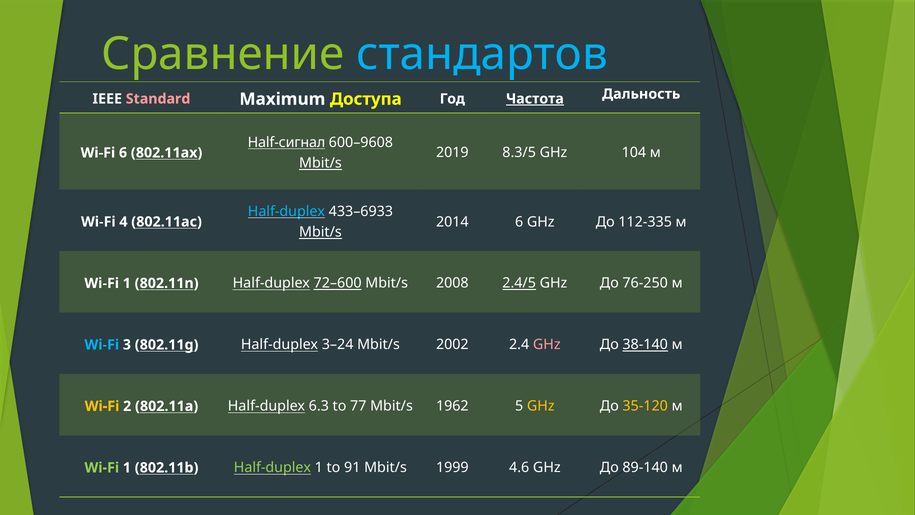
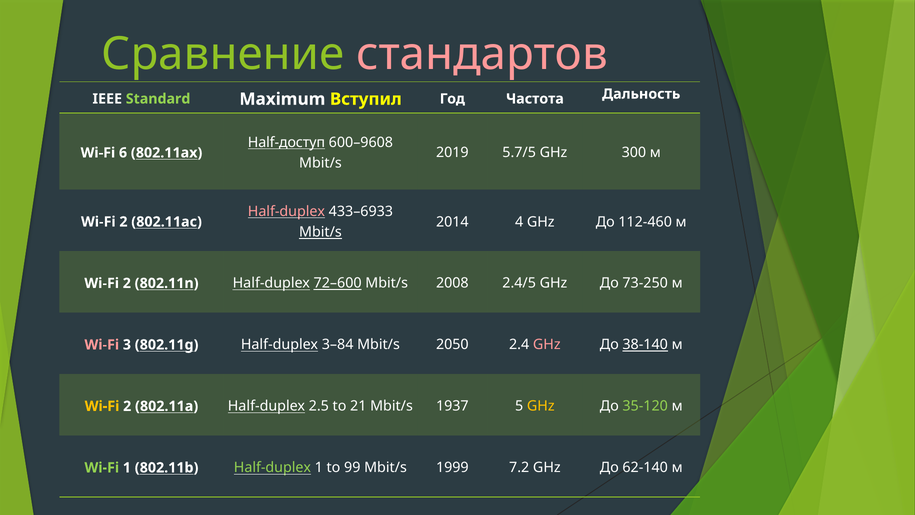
стандартов colour: light blue -> pink
Standard colour: pink -> light green
Доступа: Доступа -> Вступил
Частота underline: present -> none
Half-сигнал: Half-сигнал -> Half-доступ
8.3/5: 8.3/5 -> 5.7/5
104: 104 -> 300
Mbit/s at (320, 163) underline: present -> none
Half-duplex at (286, 211) colour: light blue -> pink
2014 6: 6 -> 4
112-335: 112-335 -> 112-460
4 at (123, 222): 4 -> 2
1 at (127, 283): 1 -> 2
2.4/5 underline: present -> none
76-250: 76-250 -> 73-250
Wi‑Fi at (102, 345) colour: light blue -> pink
3–24: 3–24 -> 3–84
2002: 2002 -> 2050
6.3: 6.3 -> 2.5
77: 77 -> 21
1962: 1962 -> 1937
35-120 colour: yellow -> light green
91: 91 -> 99
4.6: 4.6 -> 7.2
89-140: 89-140 -> 62-140
